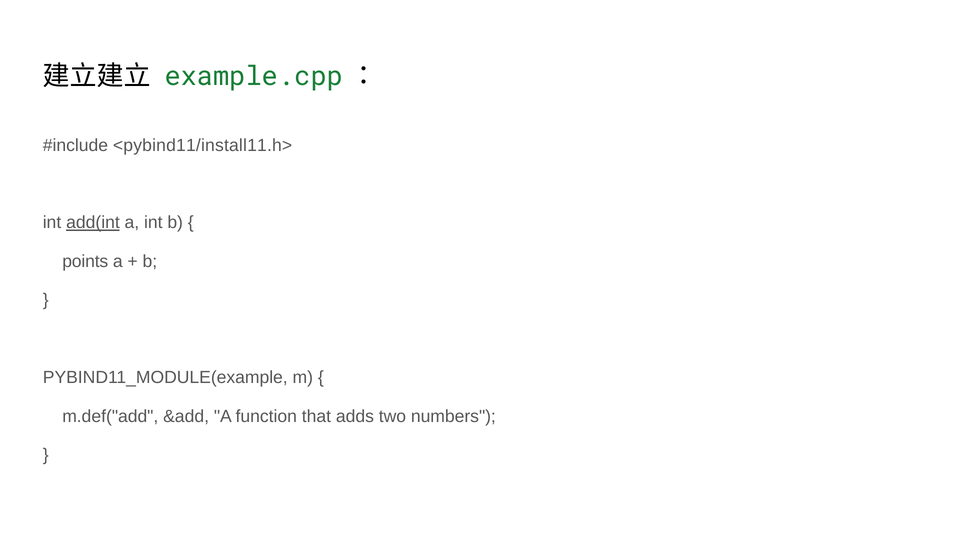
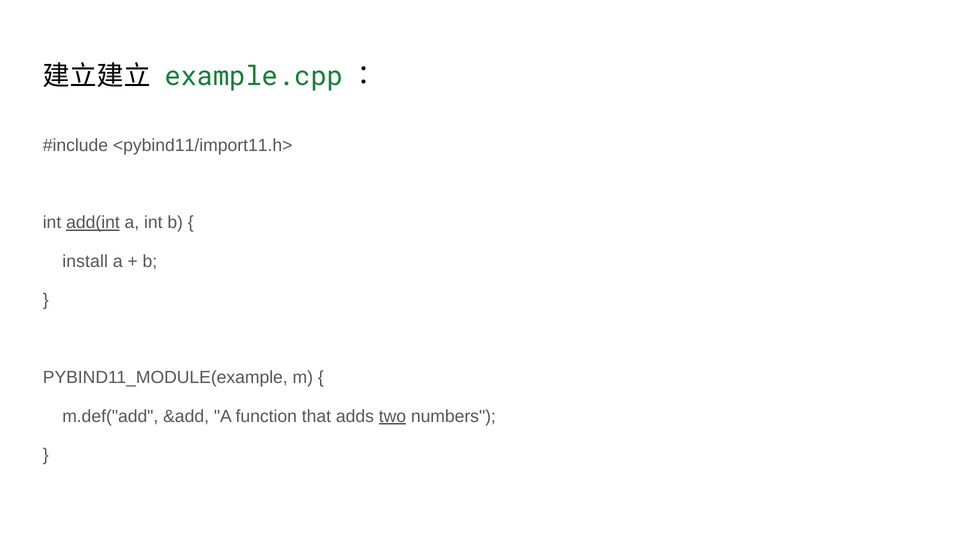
<pybind11/install11.h>: <pybind11/install11.h> -> <pybind11/import11.h>
points: points -> install
two underline: none -> present
